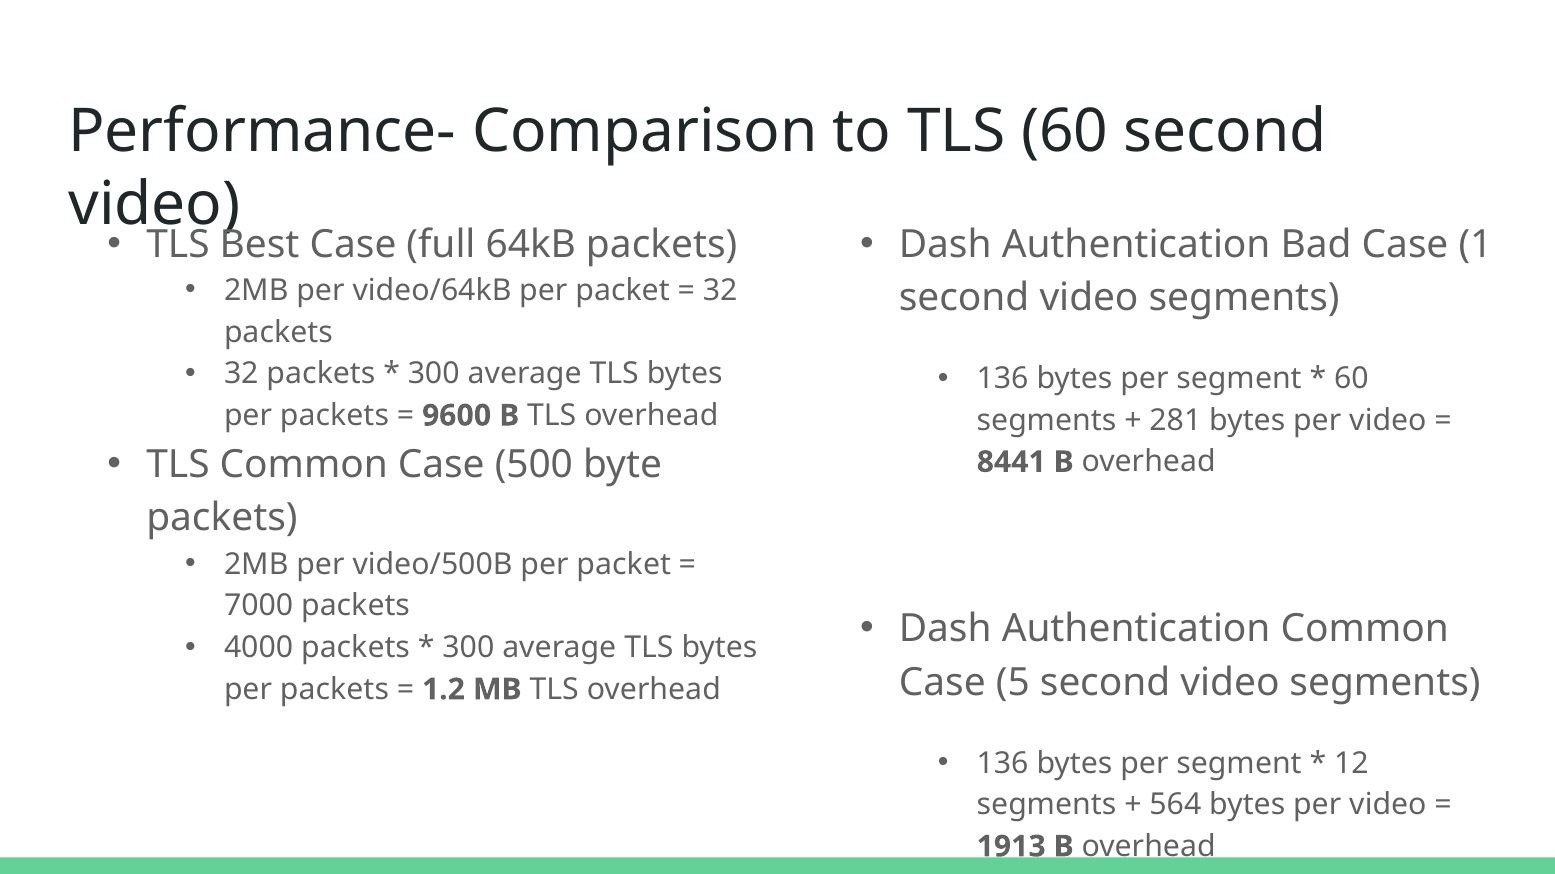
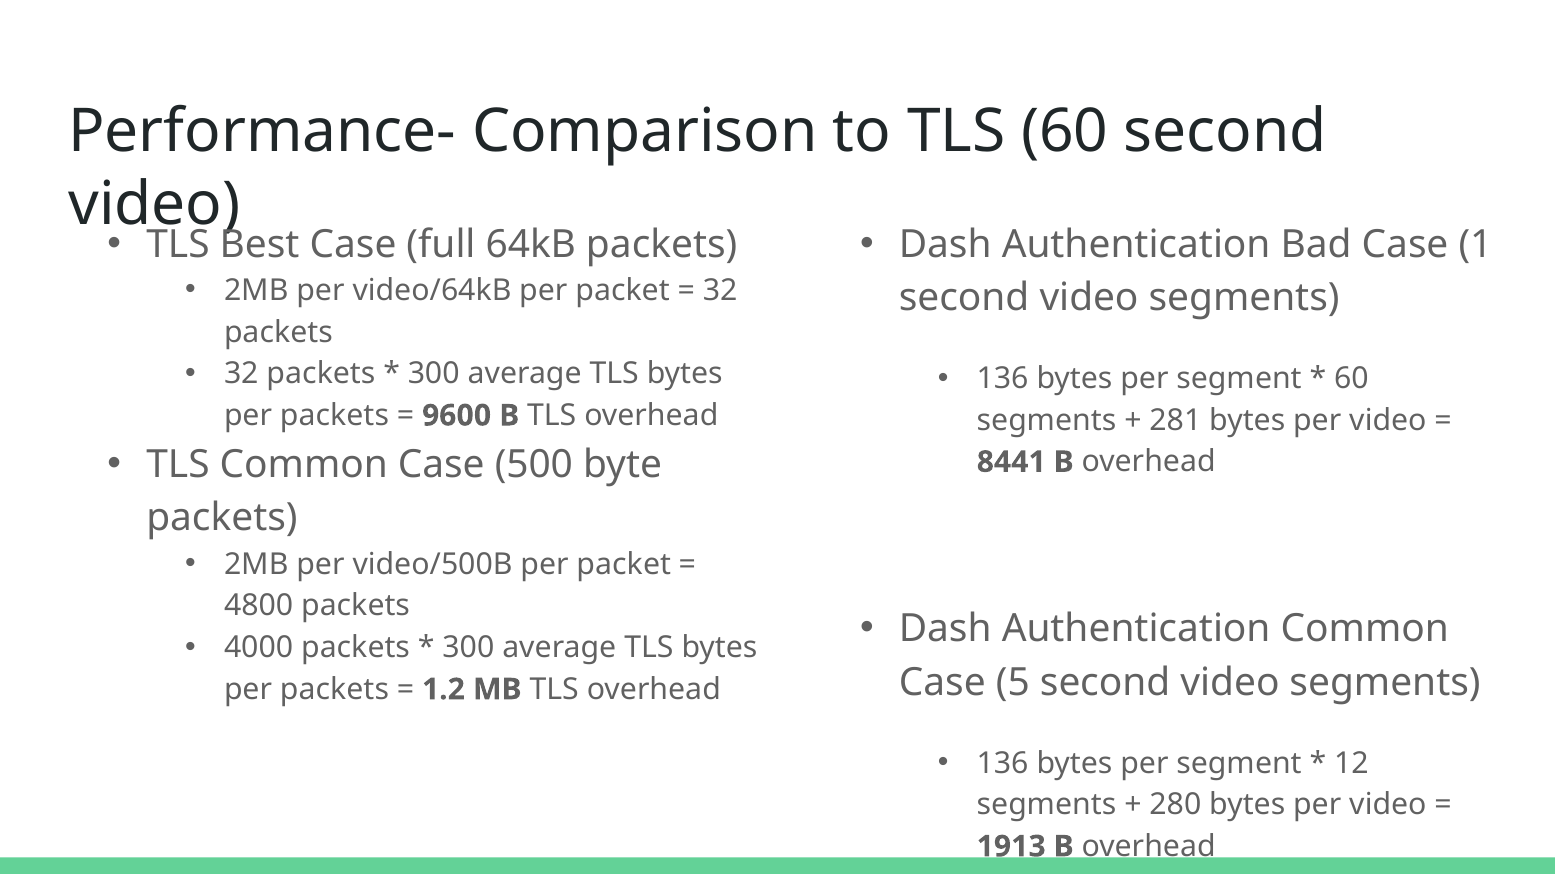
7000: 7000 -> 4800
564: 564 -> 280
